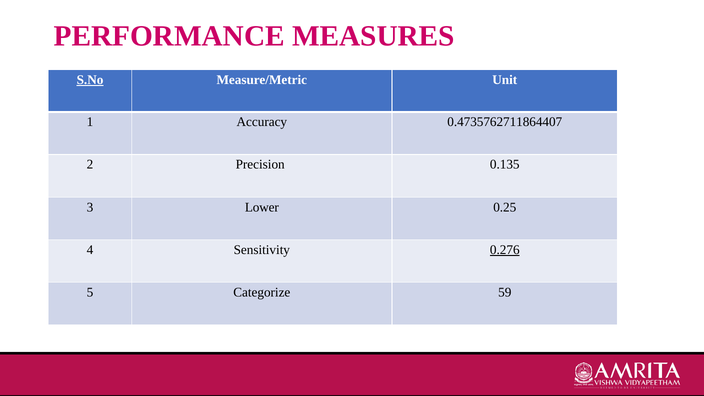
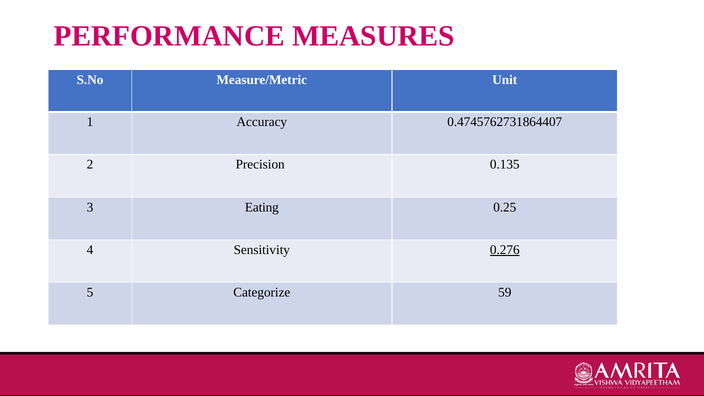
S.No underline: present -> none
0.4735762711864407: 0.4735762711864407 -> 0.4745762731864407
Lower: Lower -> Eating
